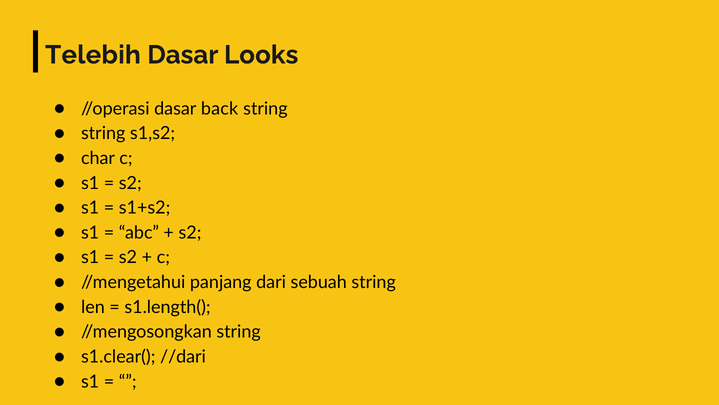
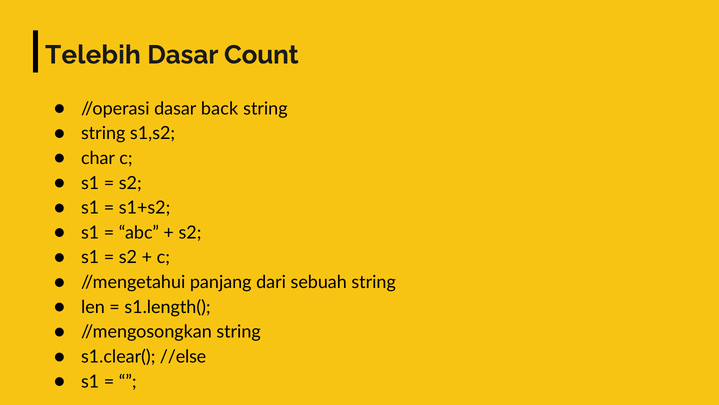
Looks: Looks -> Count
//dari: //dari -> //else
